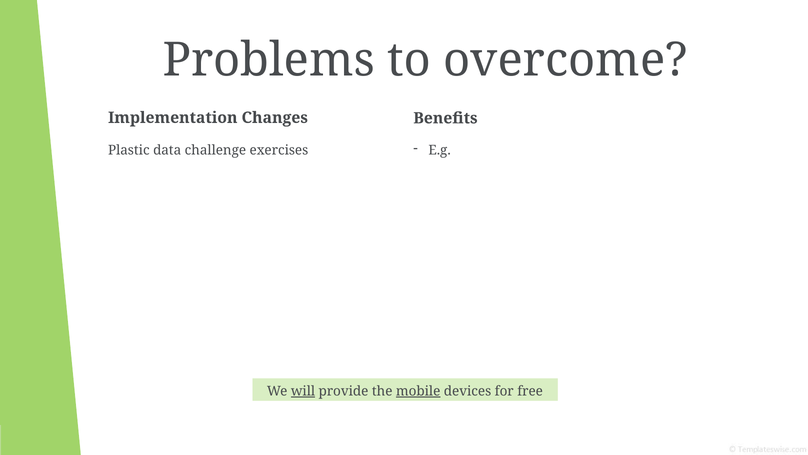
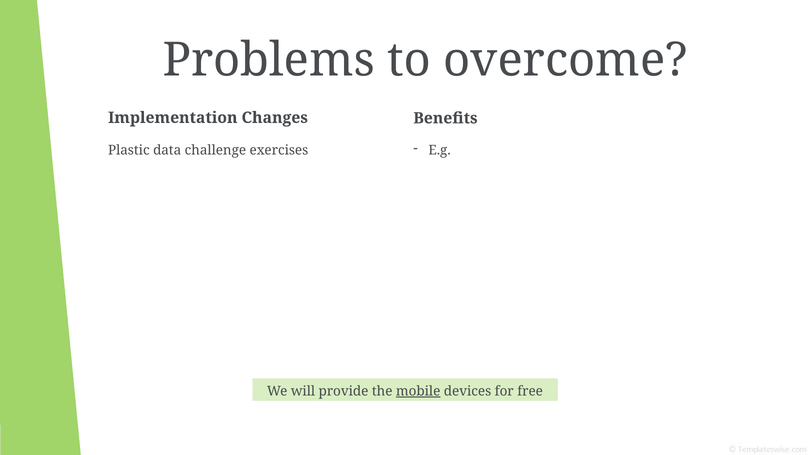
will underline: present -> none
